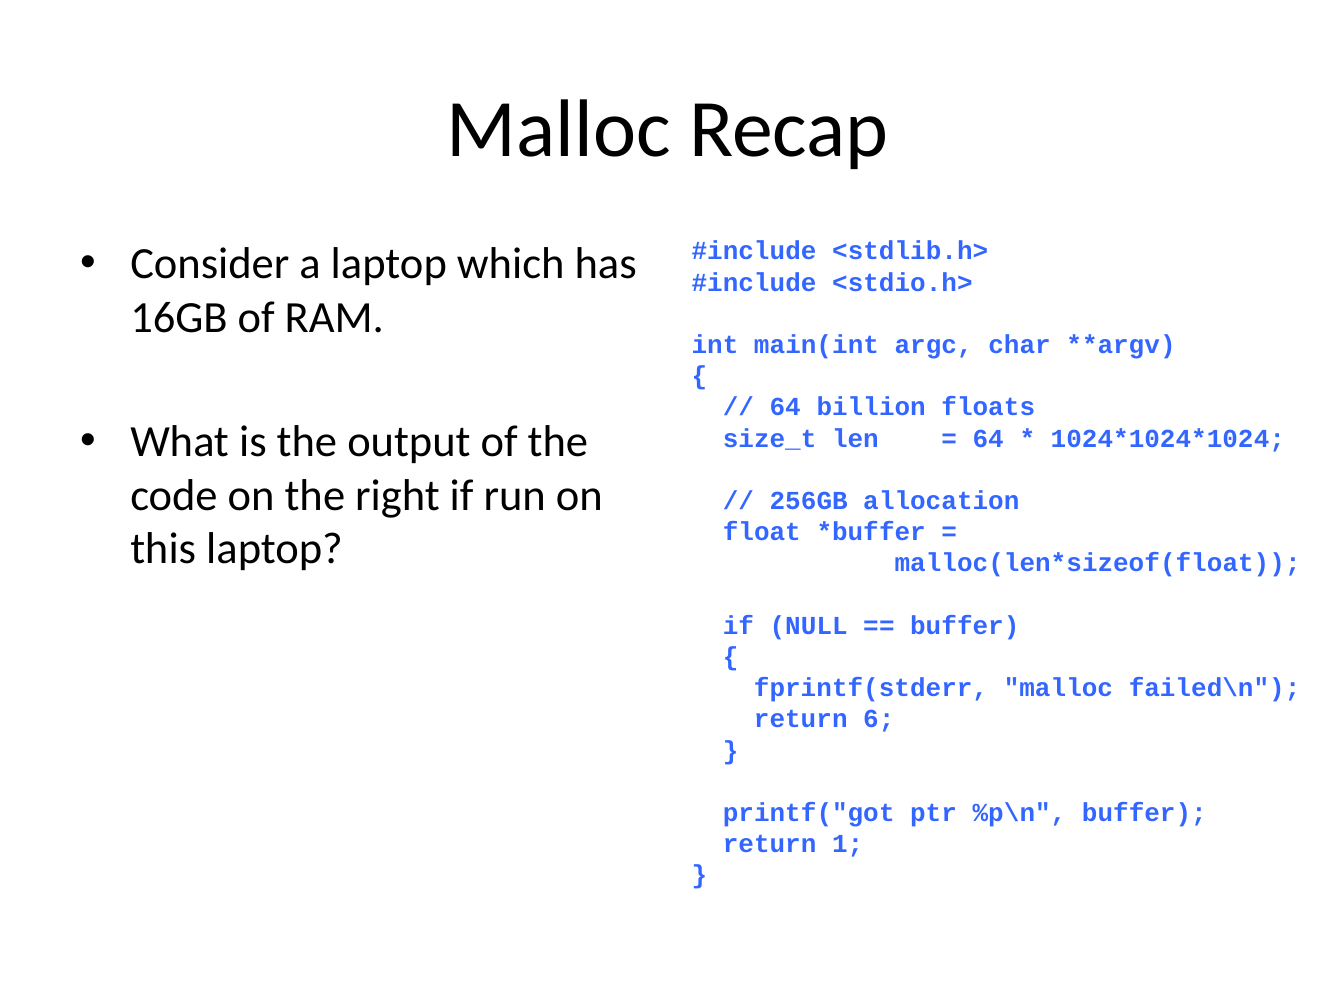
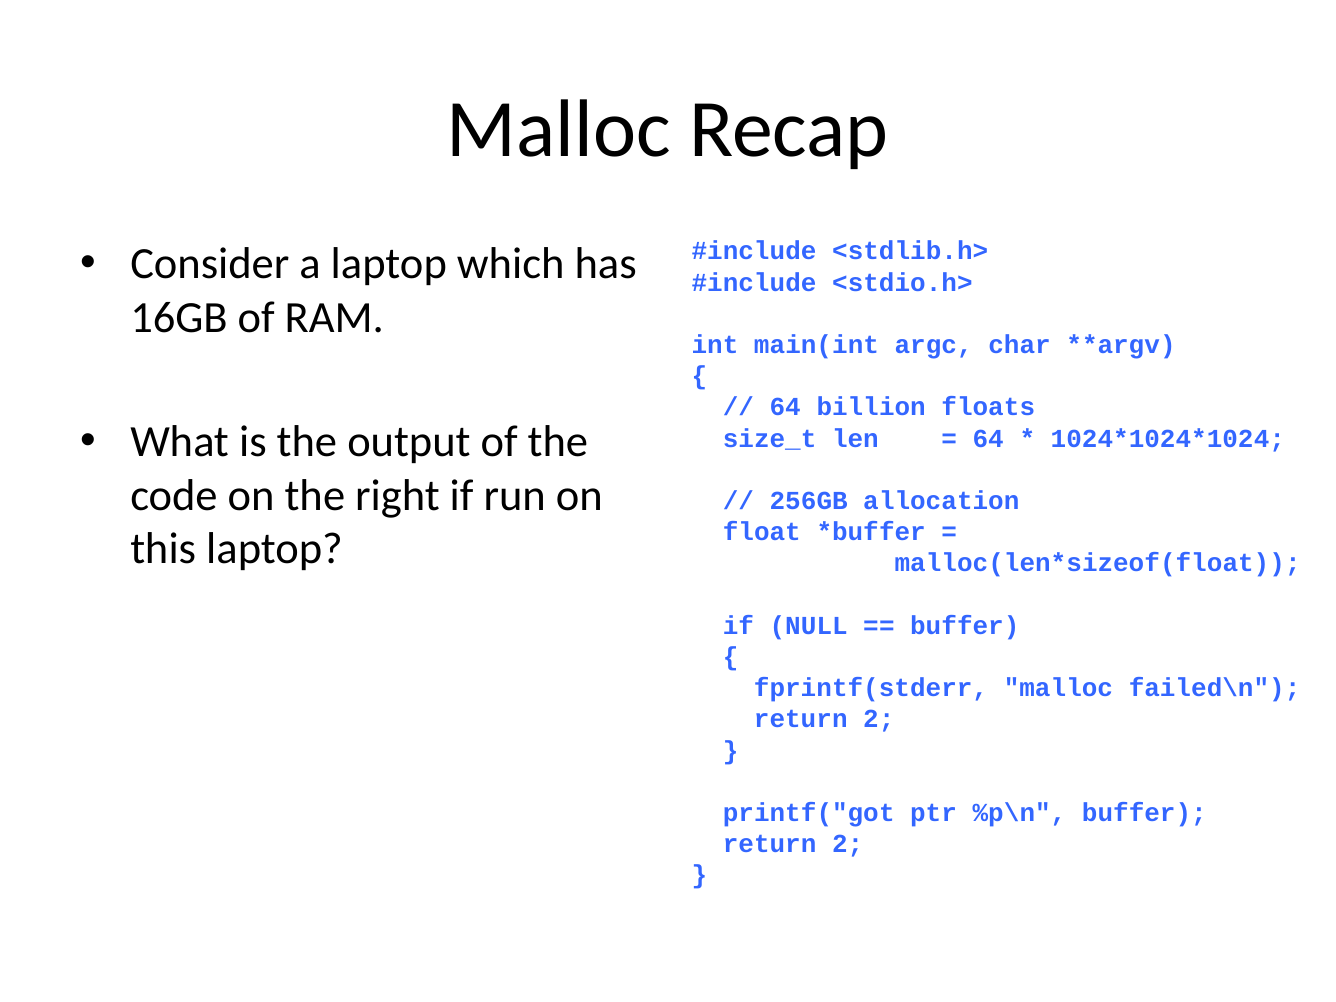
6 at (879, 719): 6 -> 2
1 at (848, 844): 1 -> 2
